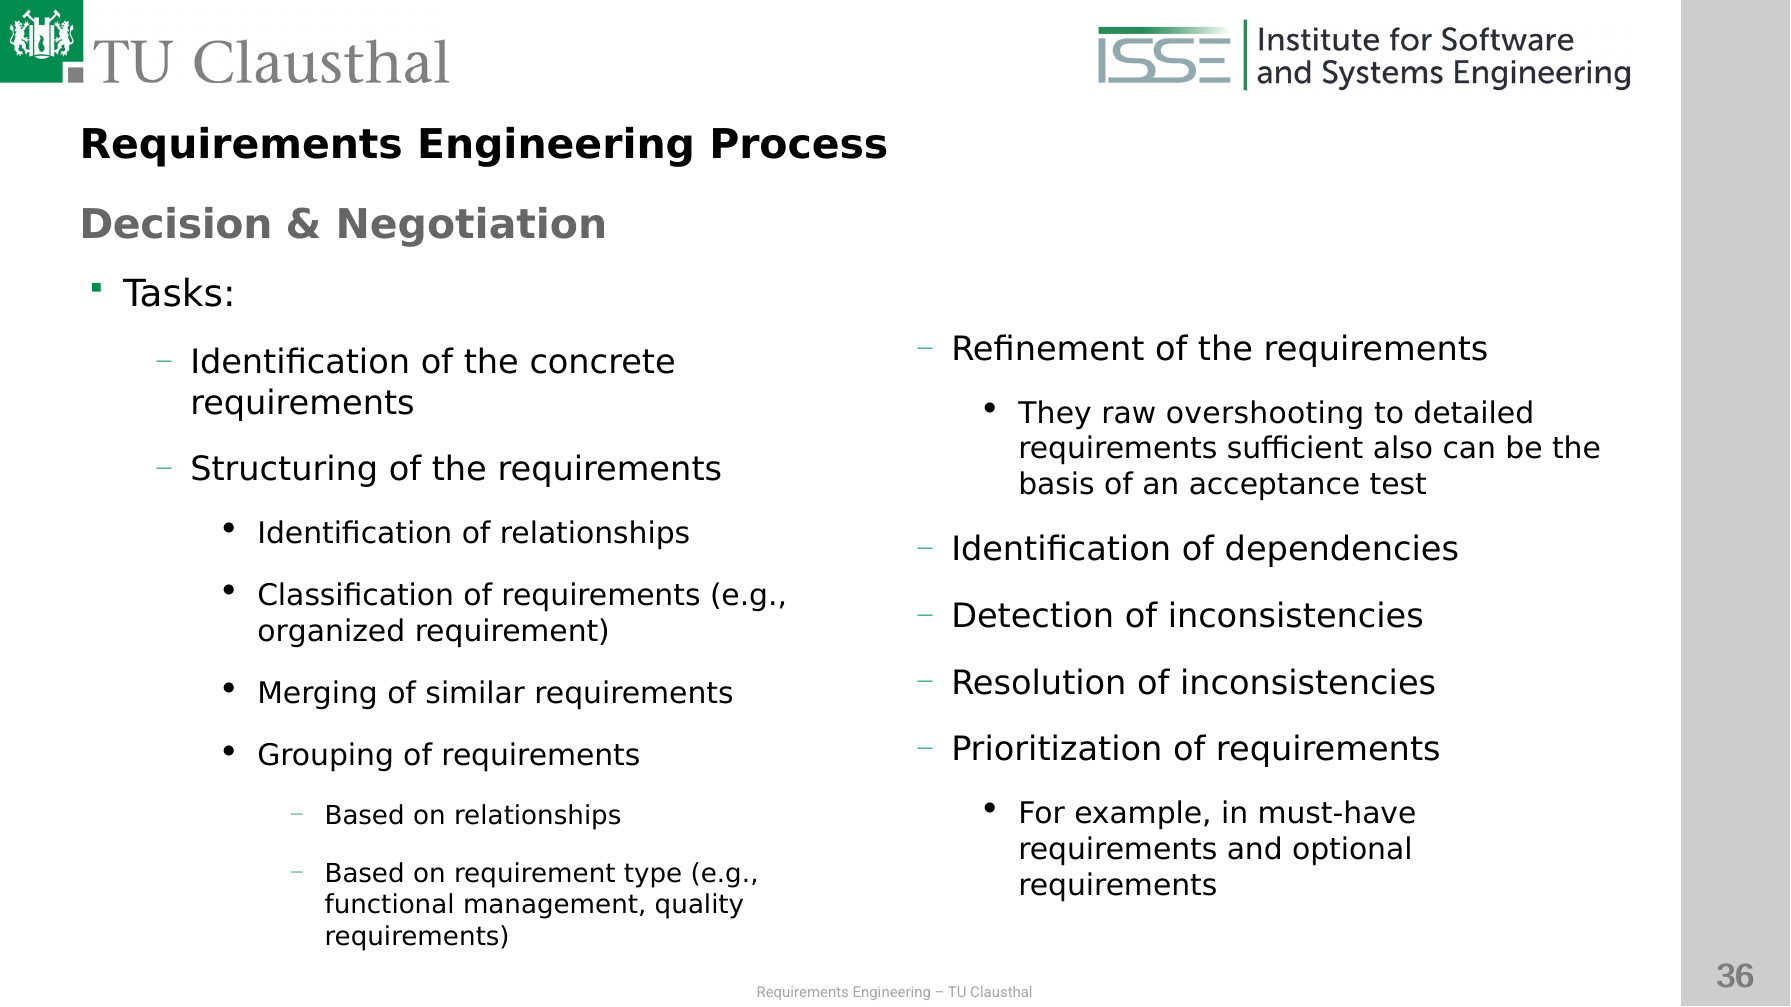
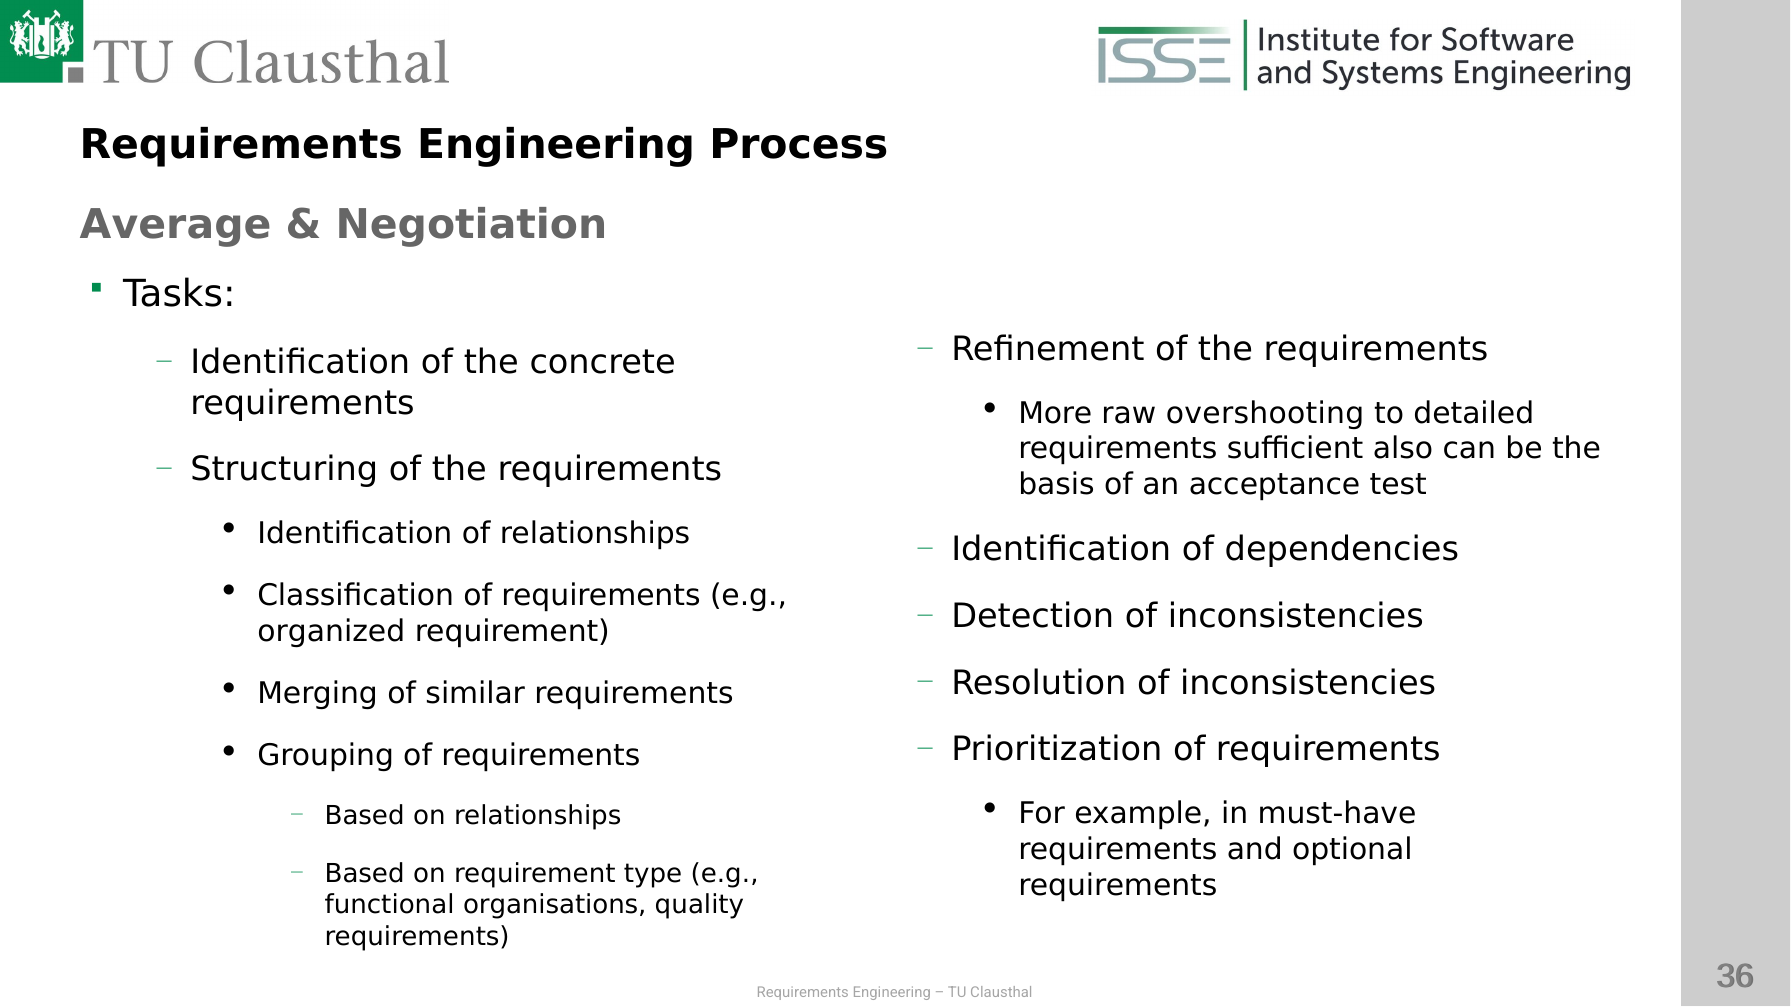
Decision: Decision -> Average
They: They -> More
management: management -> organisations
